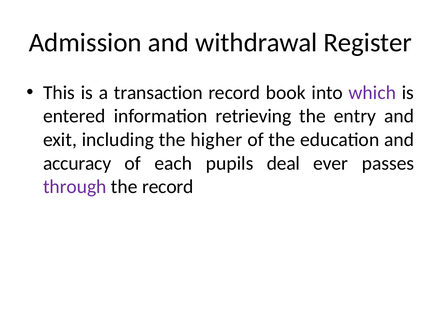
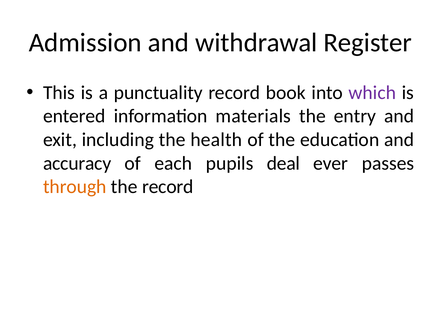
transaction: transaction -> punctuality
retrieving: retrieving -> materials
higher: higher -> health
through colour: purple -> orange
